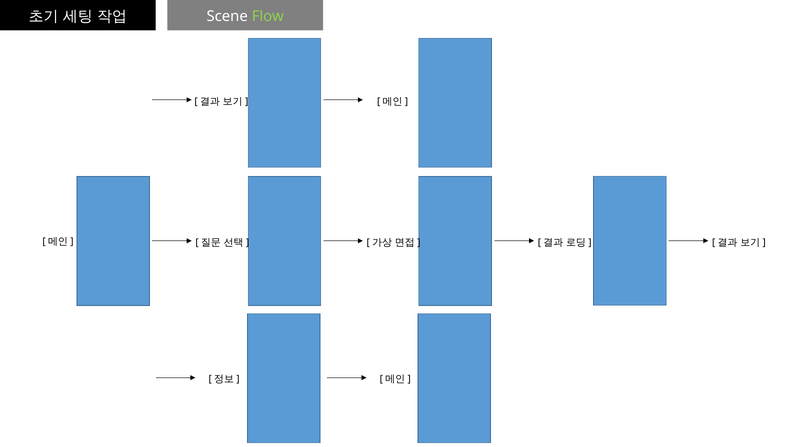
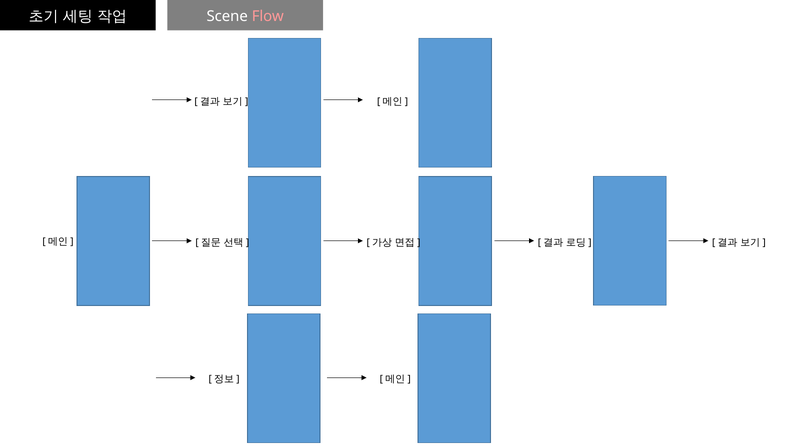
Flow colour: light green -> pink
